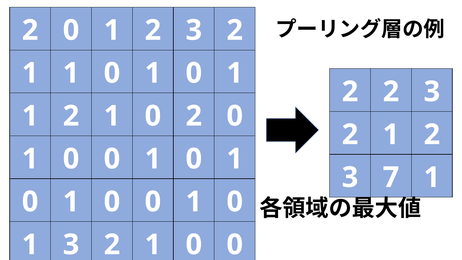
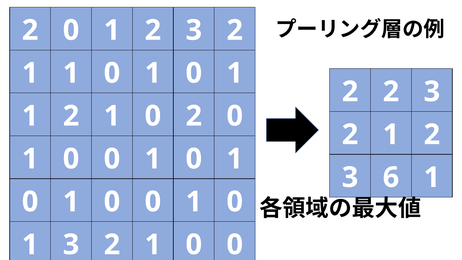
7: 7 -> 6
